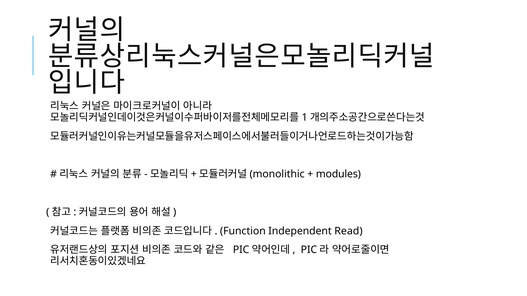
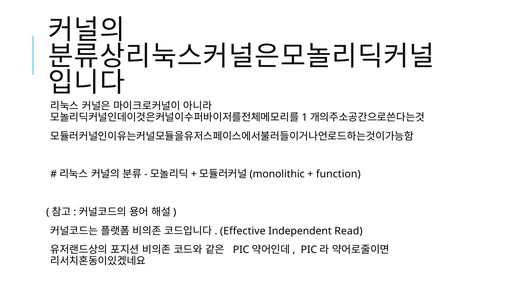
modules: modules -> function
Function: Function -> Effective
